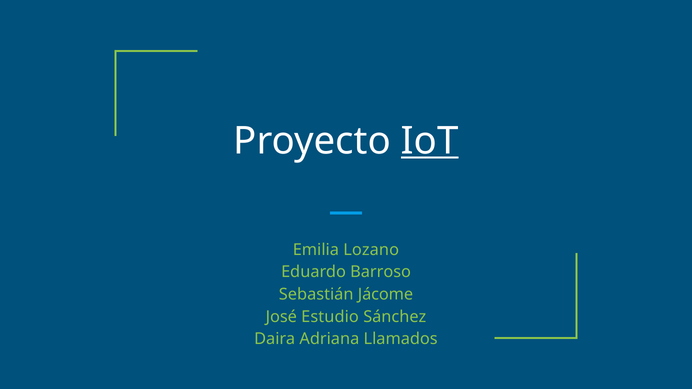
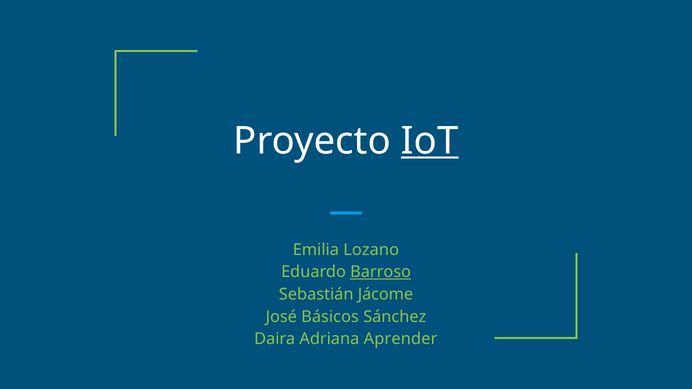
Barroso underline: none -> present
Estudio: Estudio -> Básicos
Llamados: Llamados -> Aprender
